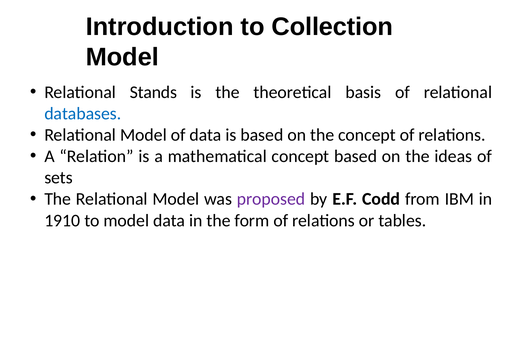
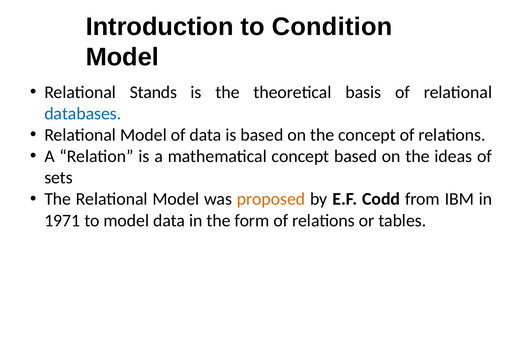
Collection: Collection -> Condition
proposed colour: purple -> orange
1910: 1910 -> 1971
